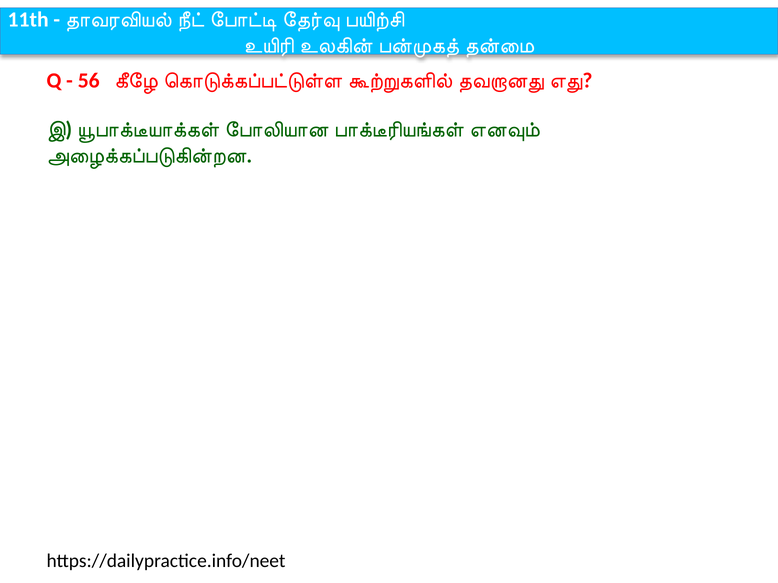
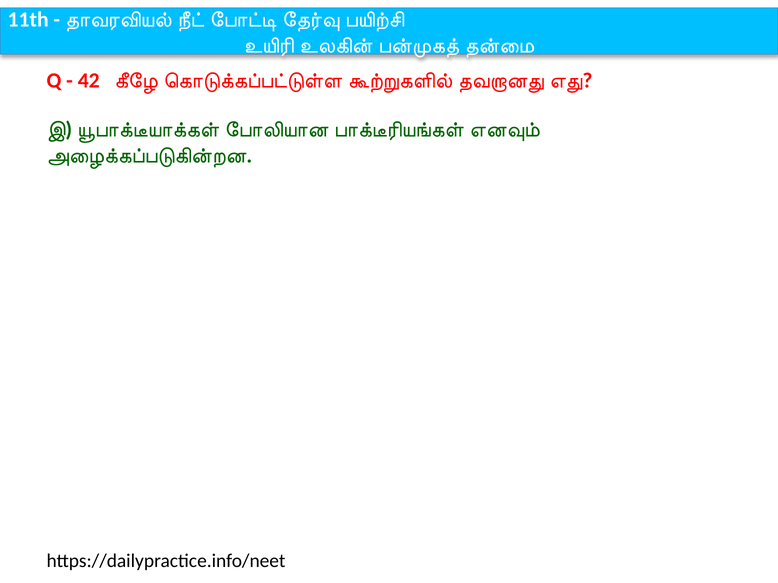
56: 56 -> 42
